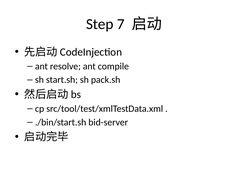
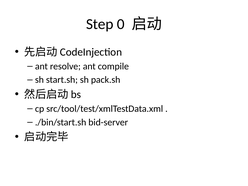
7: 7 -> 0
